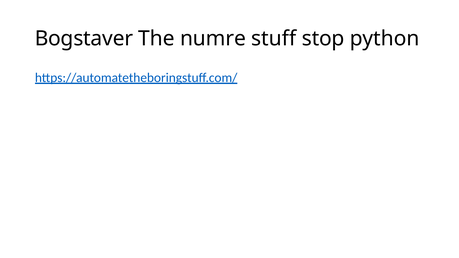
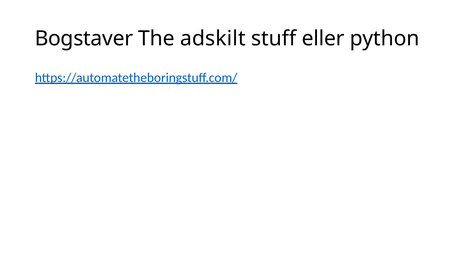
numre: numre -> adskilt
stop: stop -> eller
